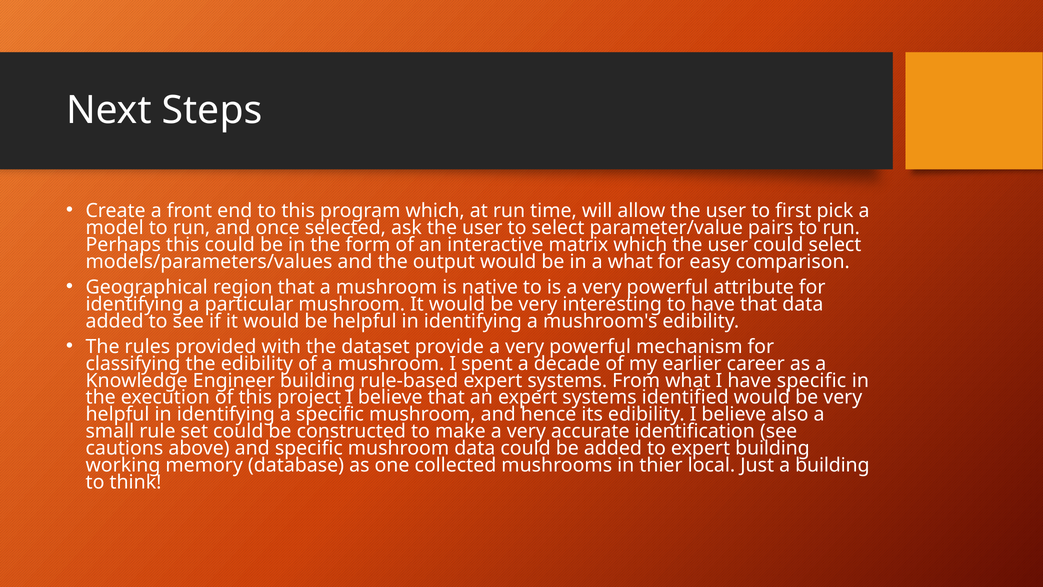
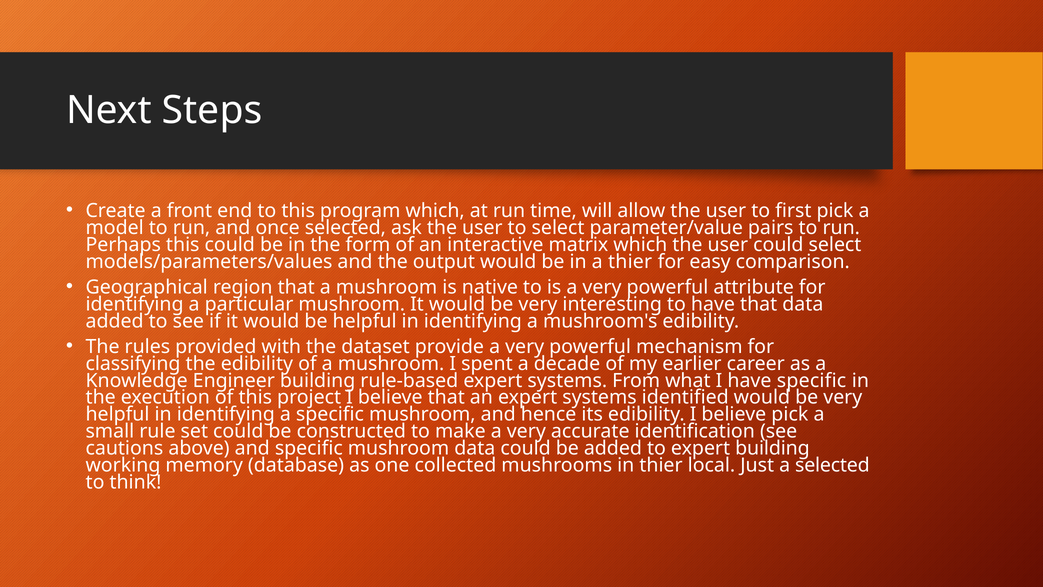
a what: what -> thier
believe also: also -> pick
a building: building -> selected
